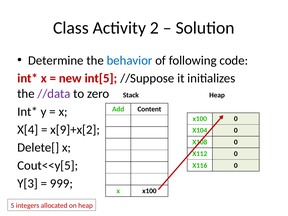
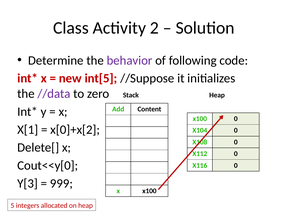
behavior colour: blue -> purple
X[4: X[4 -> X[1
x[9]+x[2: x[9]+x[2 -> x[0]+x[2
Cout<<y[5: Cout<<y[5 -> Cout<<y[0
